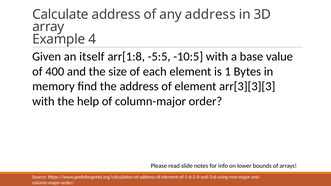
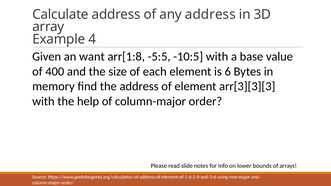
itself: itself -> want
1: 1 -> 6
